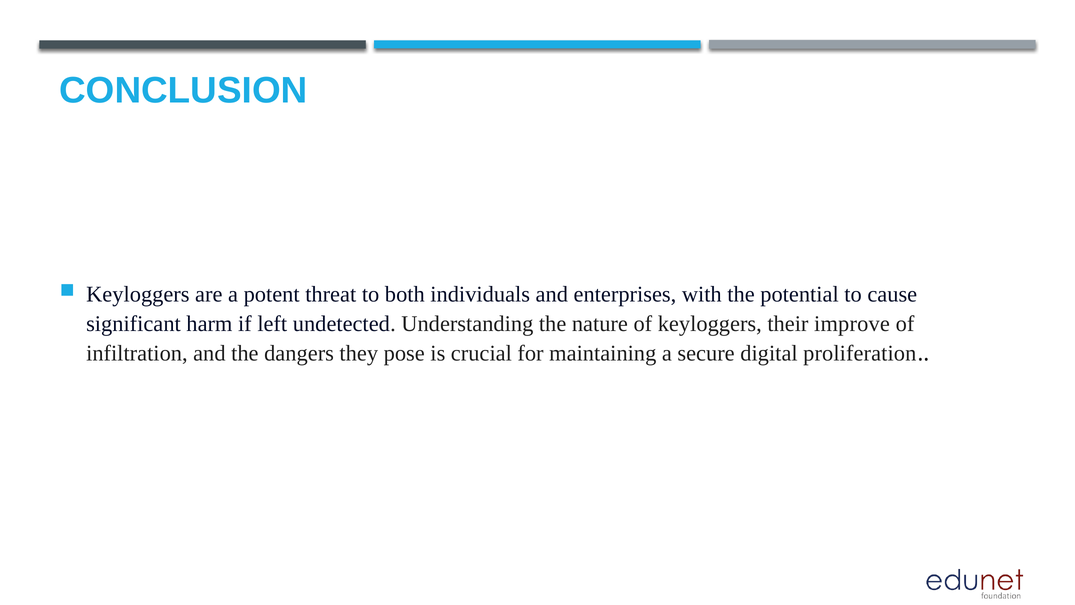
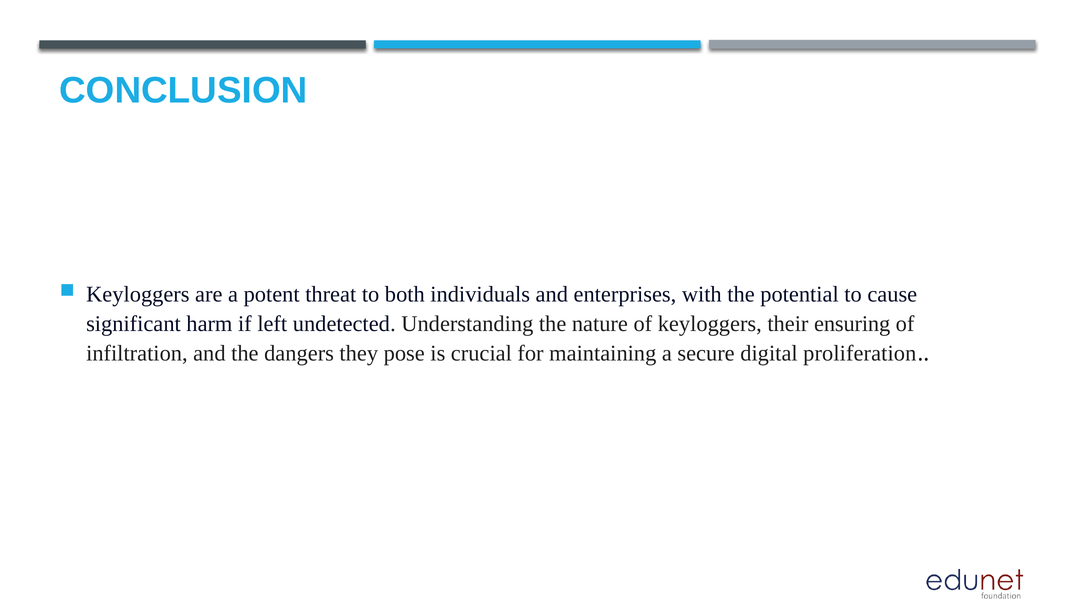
improve: improve -> ensuring
